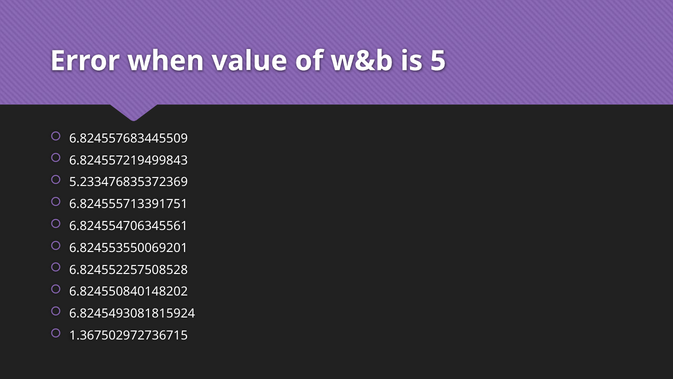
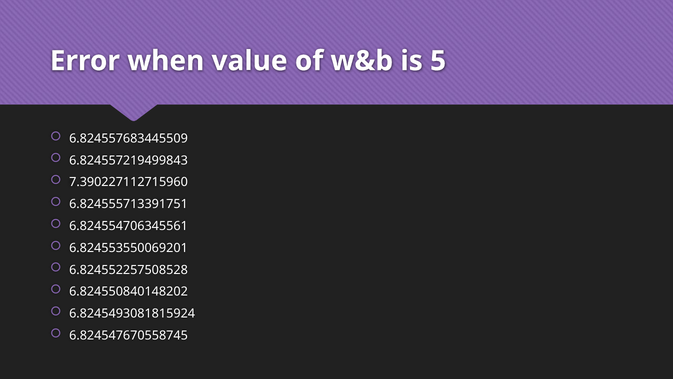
5.233476835372369: 5.233476835372369 -> 7.390227112715960
1.367502972736715: 1.367502972736715 -> 6.824547670558745
